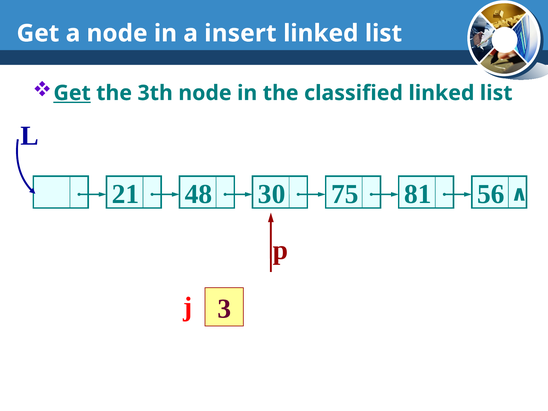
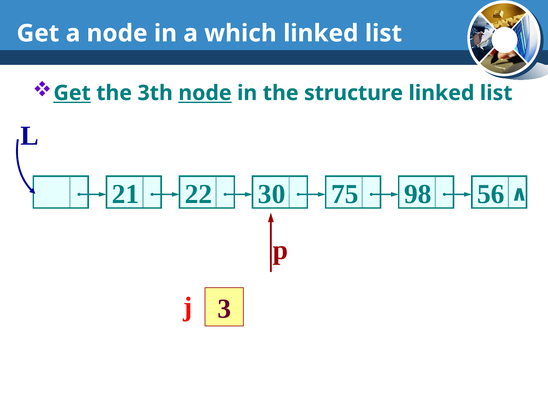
insert: insert -> which
node at (205, 93) underline: none -> present
classified: classified -> structure
48: 48 -> 22
81: 81 -> 98
